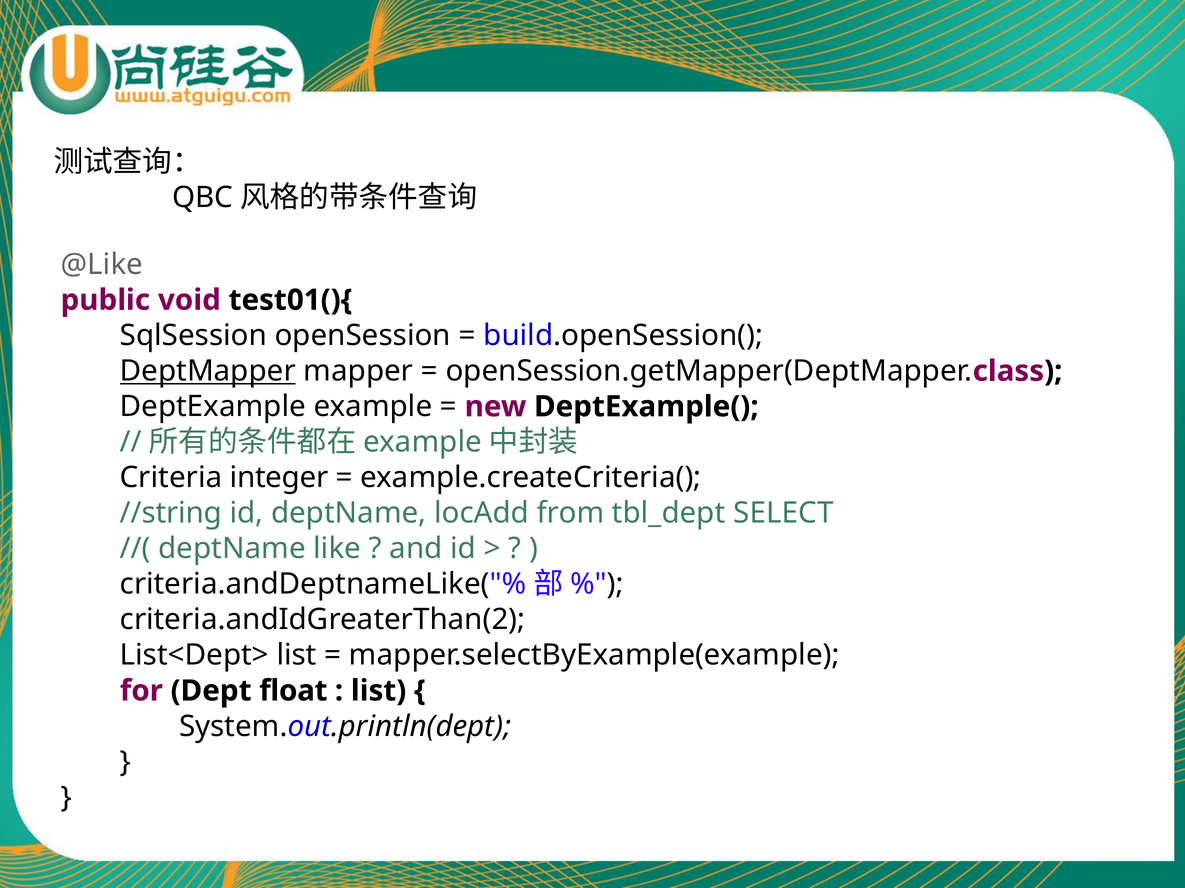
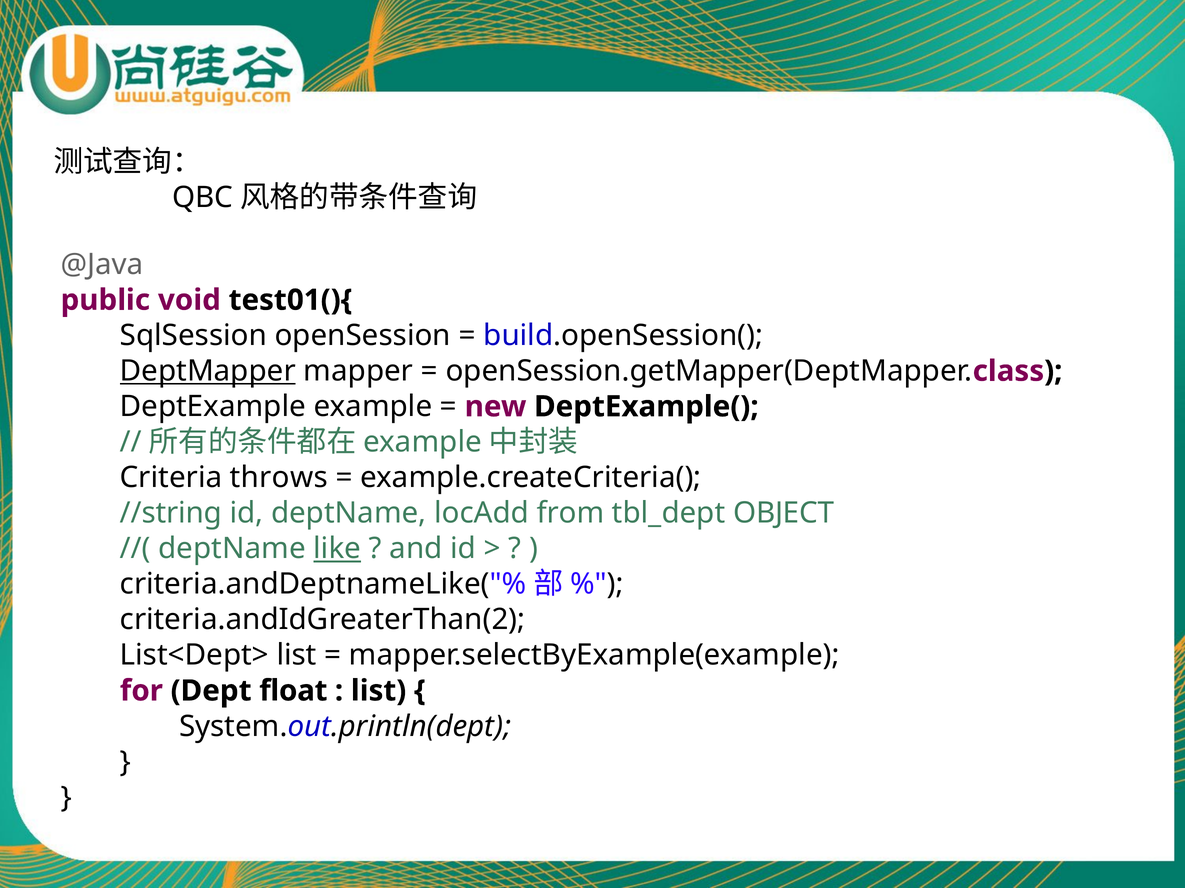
@Like: @Like -> @Java
integer: integer -> throws
SELECT: SELECT -> OBJECT
like underline: none -> present
